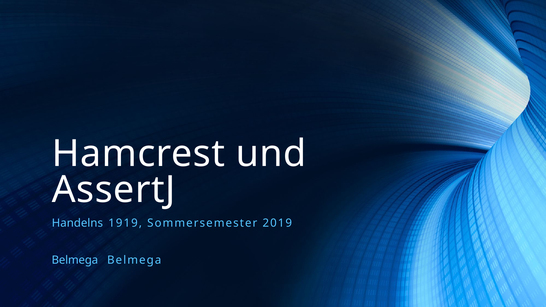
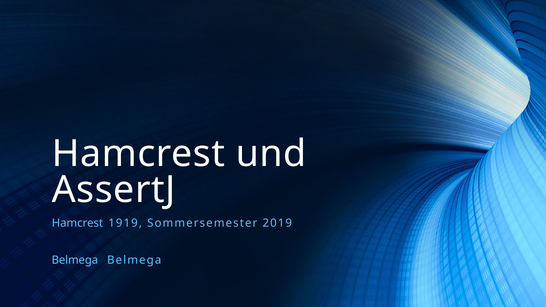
Handelns at (77, 223): Handelns -> Hamcrest
